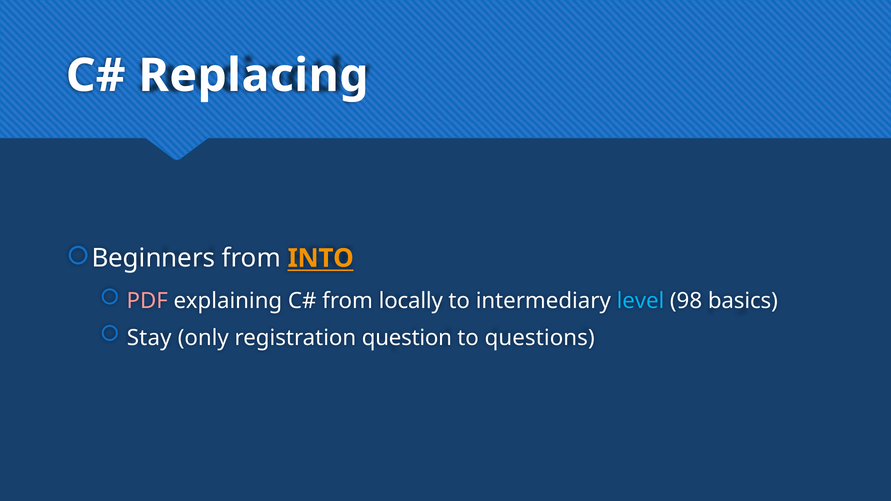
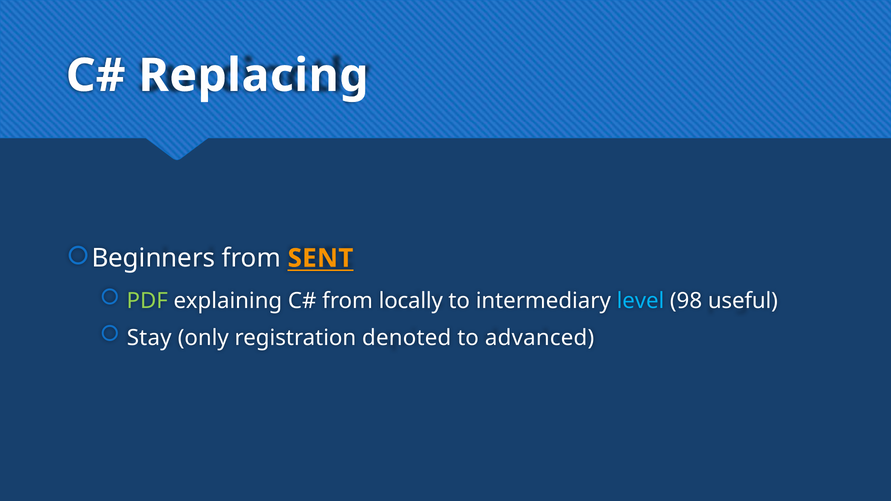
INTO: INTO -> SENT
PDF colour: pink -> light green
basics: basics -> useful
question: question -> denoted
questions: questions -> advanced
